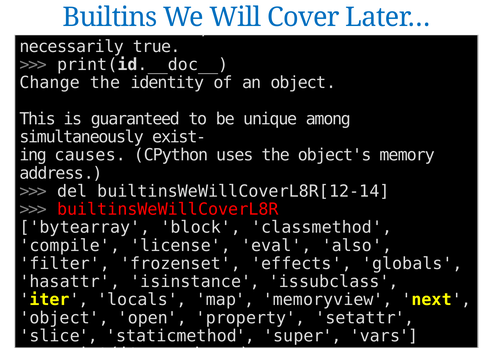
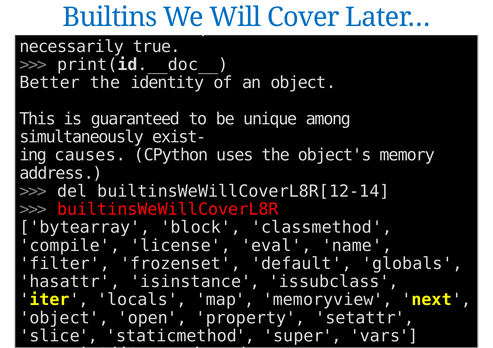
Change: Change -> Better
eval also: also -> name
effects: effects -> default
